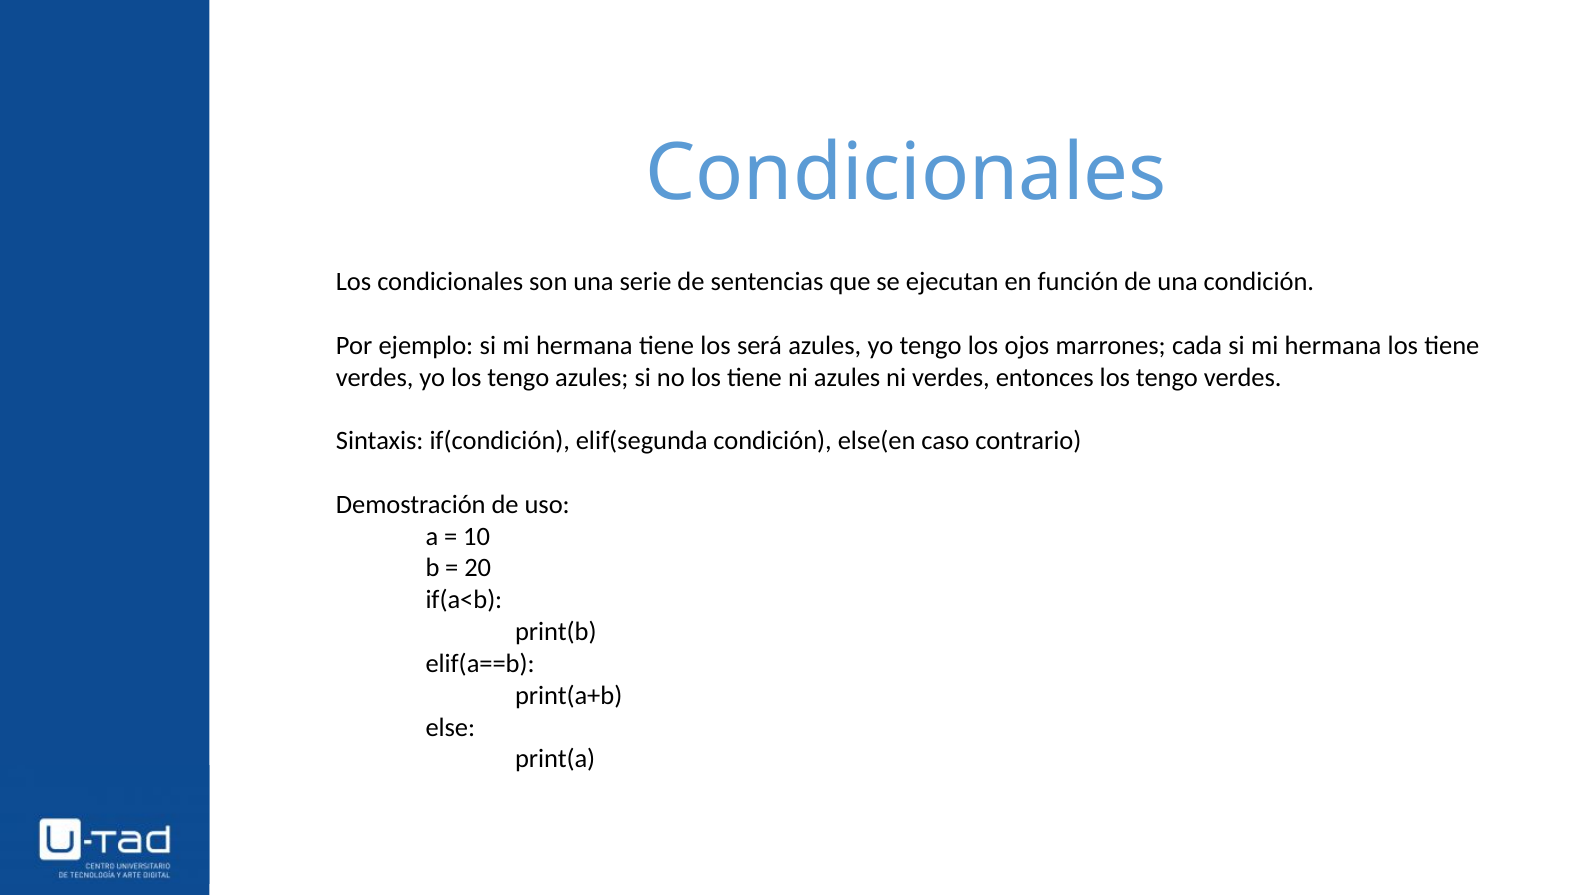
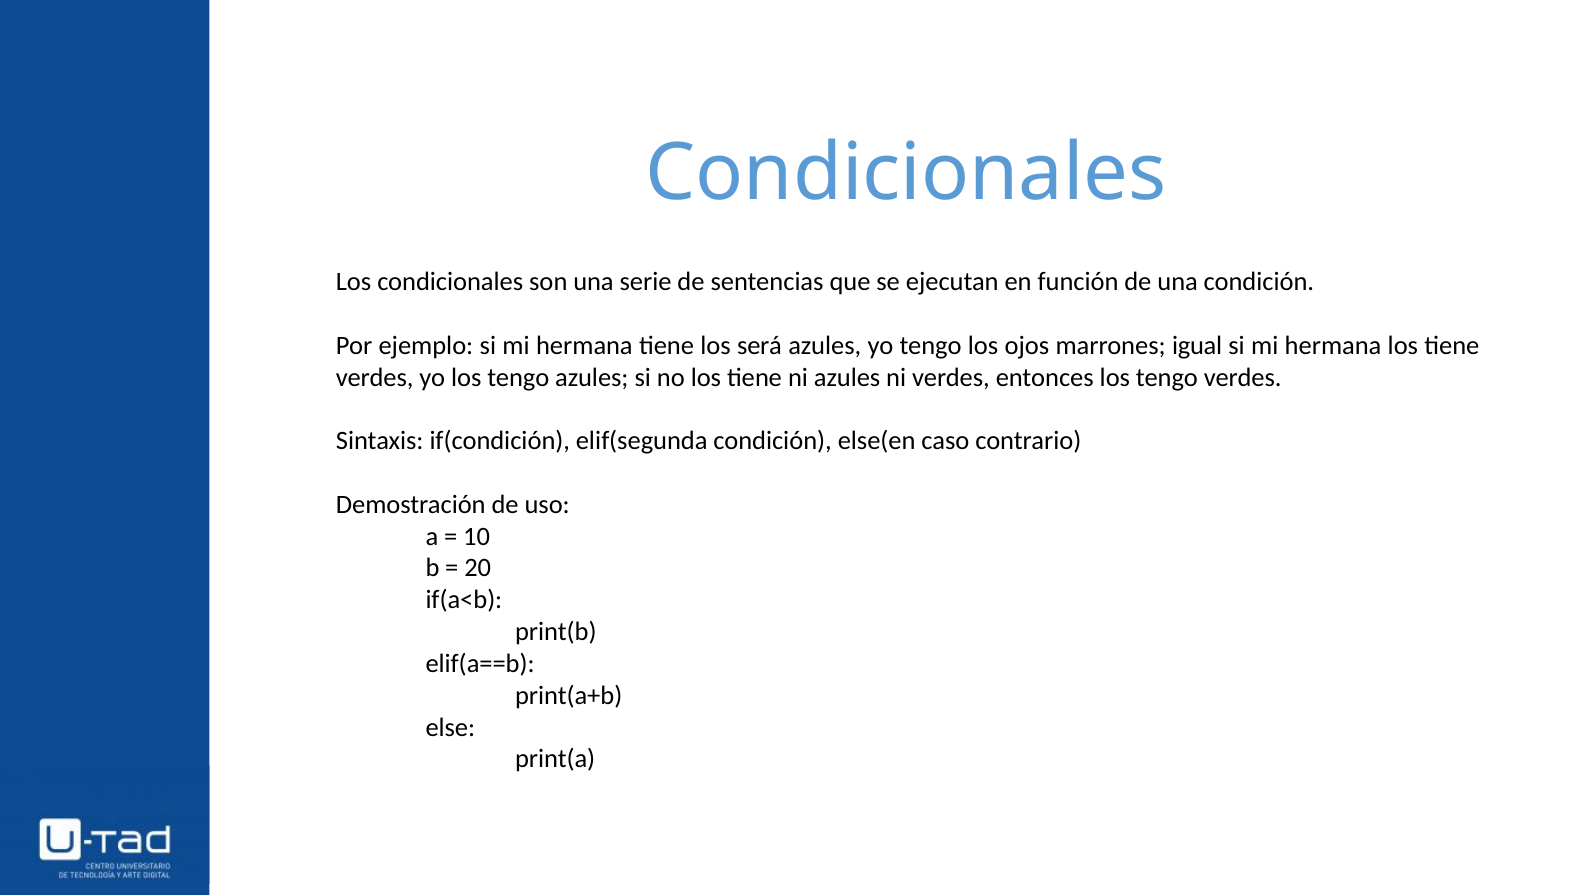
cada: cada -> igual
